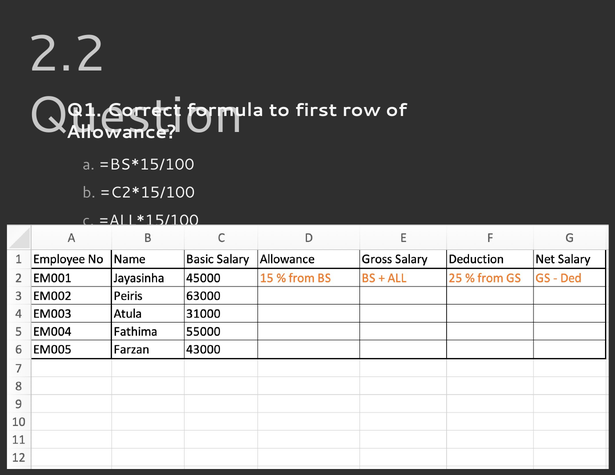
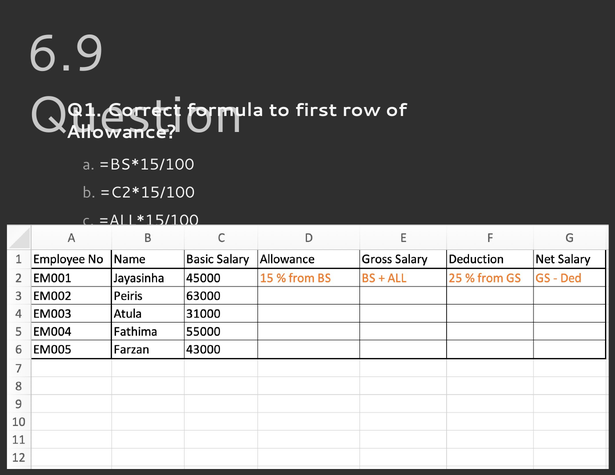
2.2: 2.2 -> 6.9
